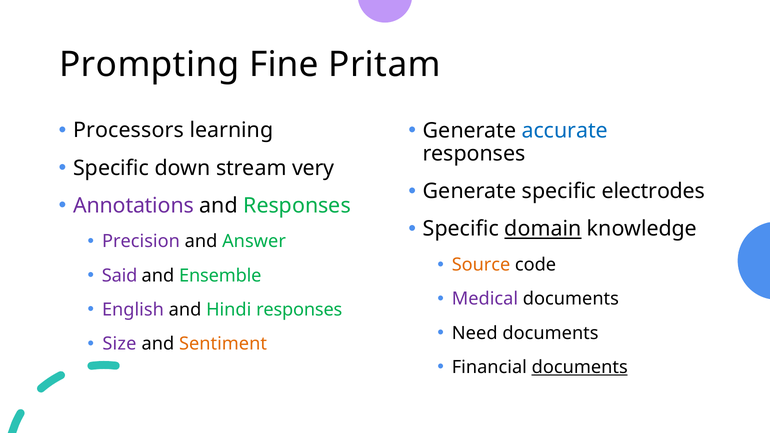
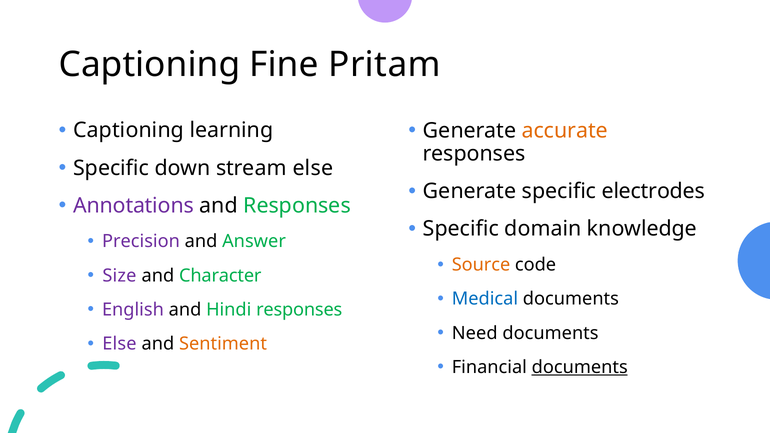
Prompting at (149, 65): Prompting -> Captioning
Processors at (129, 130): Processors -> Captioning
accurate colour: blue -> orange
stream very: very -> else
domain underline: present -> none
Said: Said -> Size
Ensemble: Ensemble -> Character
Medical colour: purple -> blue
Size at (119, 344): Size -> Else
